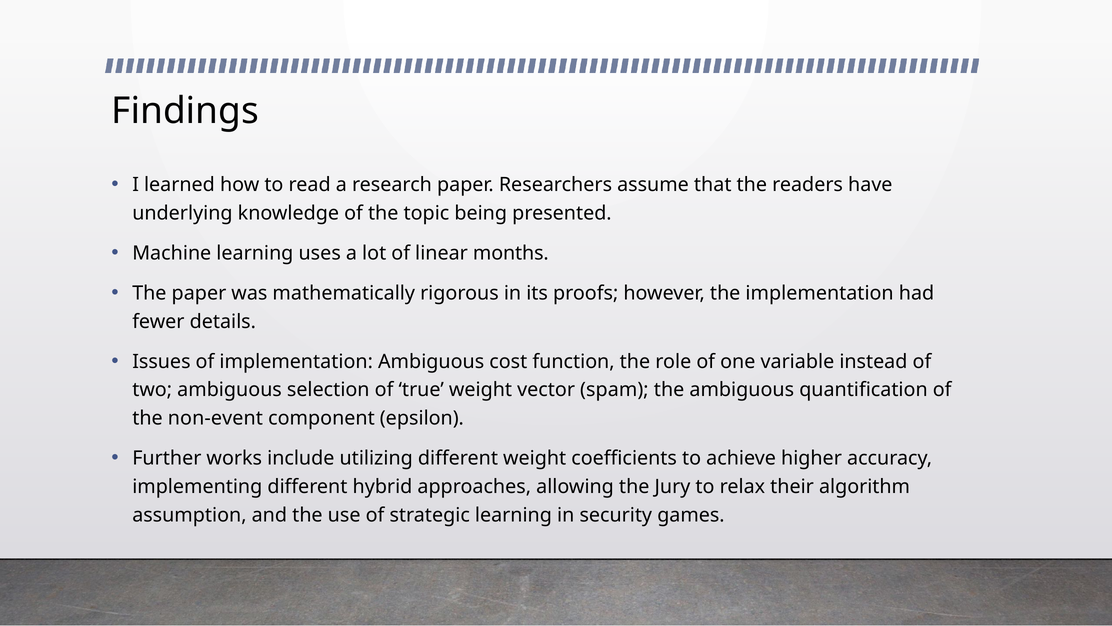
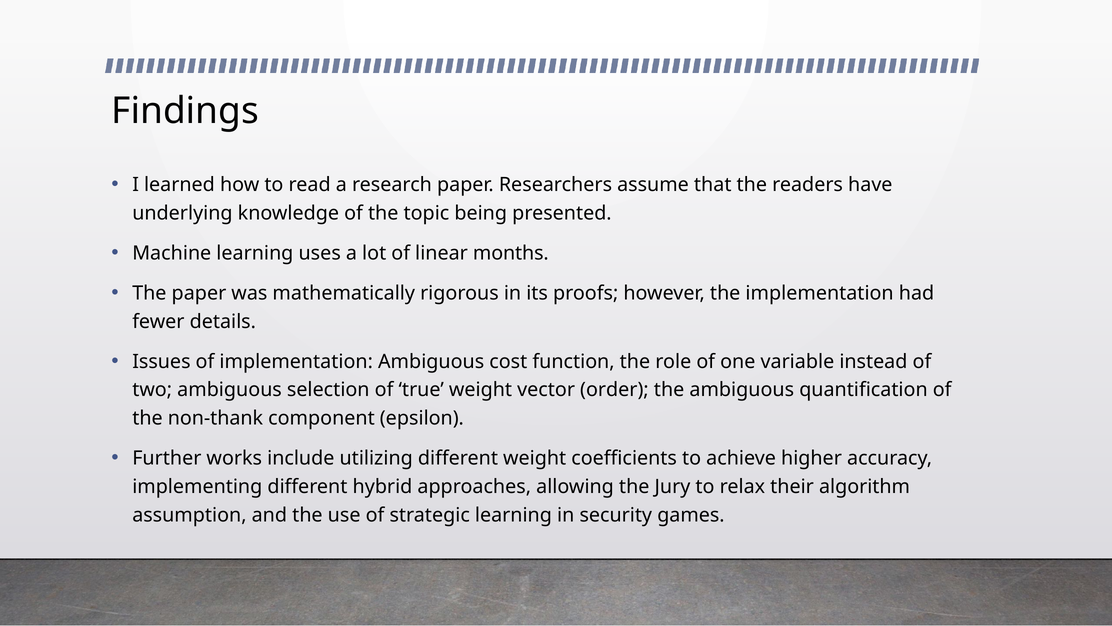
spam: spam -> order
non-event: non-event -> non-thank
